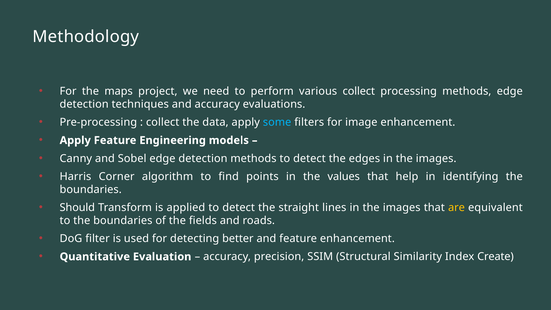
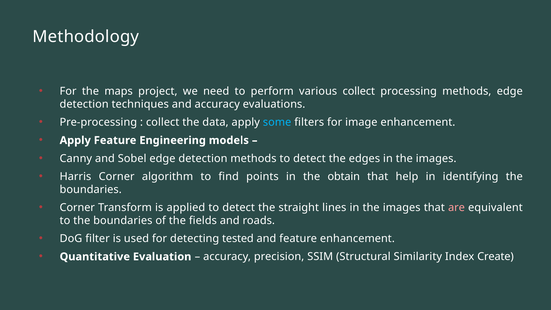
values: values -> obtain
Should at (77, 208): Should -> Corner
are colour: yellow -> pink
better: better -> tested
